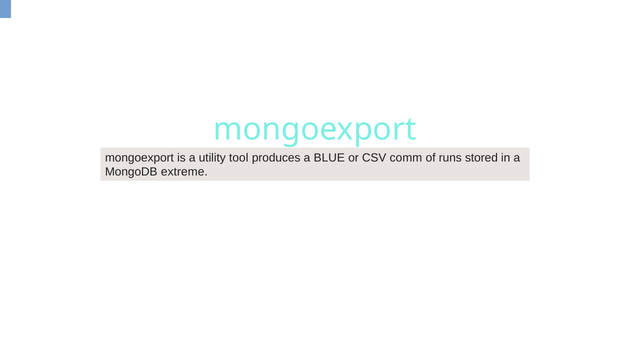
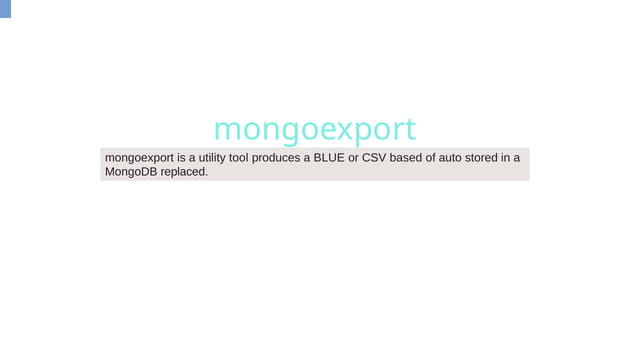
comm: comm -> based
runs: runs -> auto
extreme: extreme -> replaced
